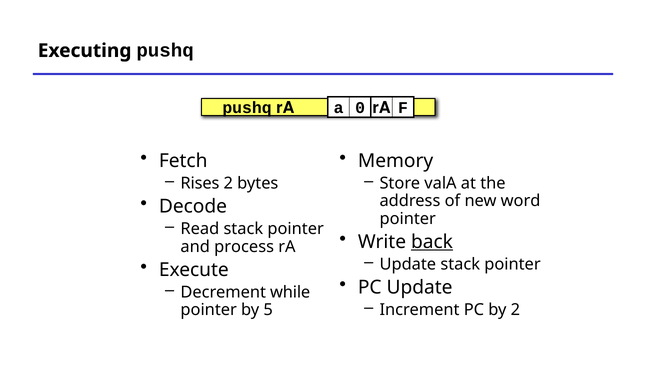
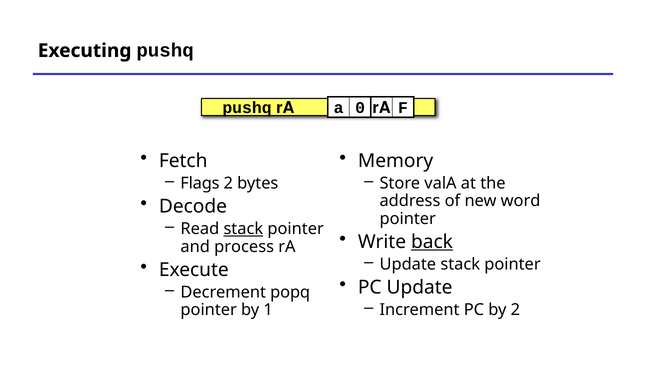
Rises: Rises -> Flags
stack at (243, 229) underline: none -> present
while: while -> popq
5: 5 -> 1
